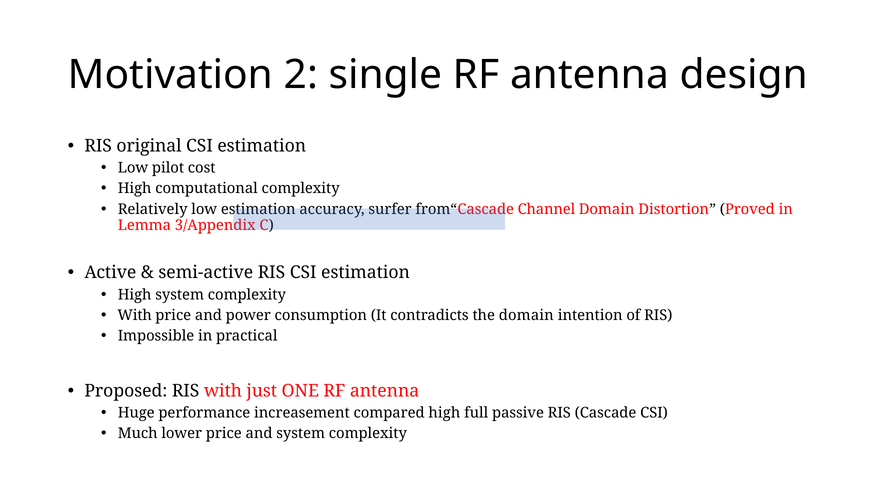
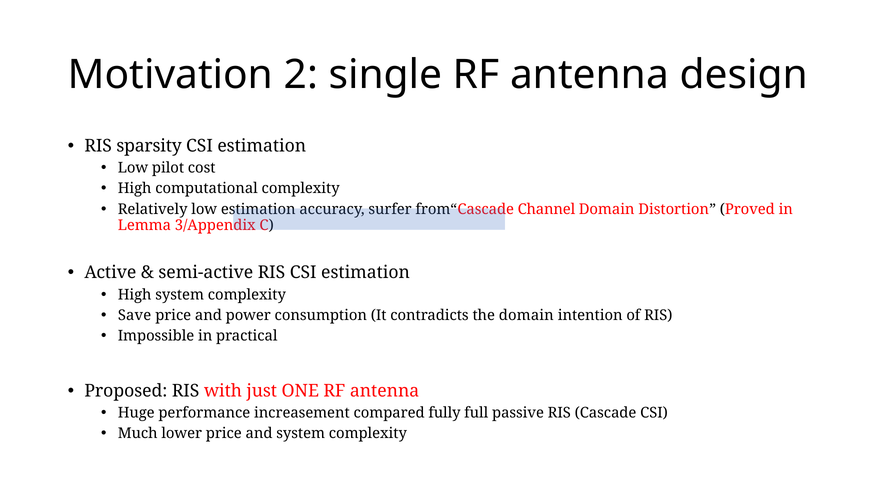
original: original -> sparsity
With at (135, 315): With -> Save
compared high: high -> fully
